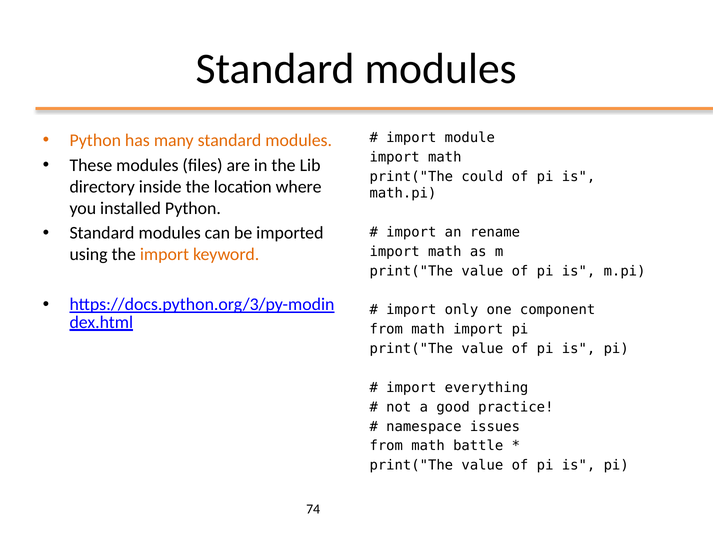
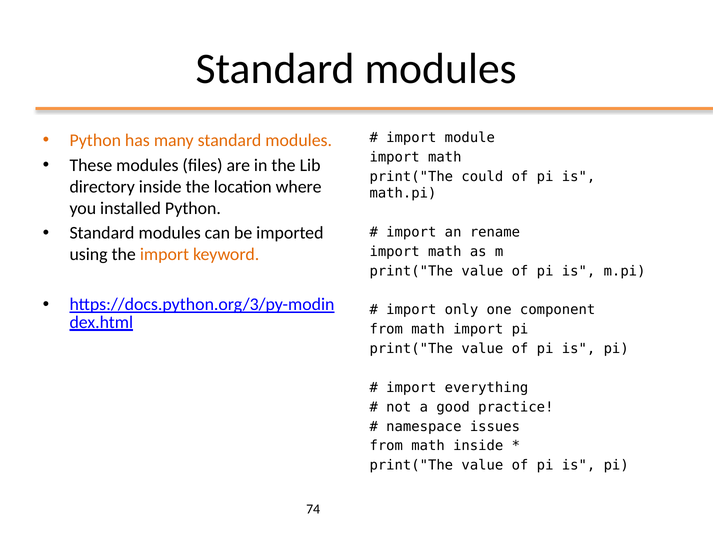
math battle: battle -> inside
